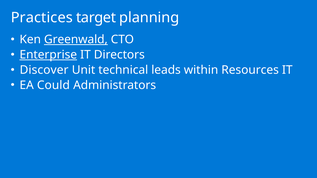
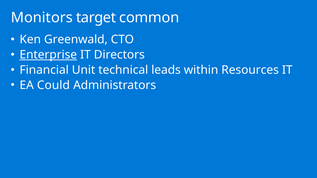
Practices: Practices -> Monitors
planning: planning -> common
Greenwald underline: present -> none
Discover: Discover -> Financial
